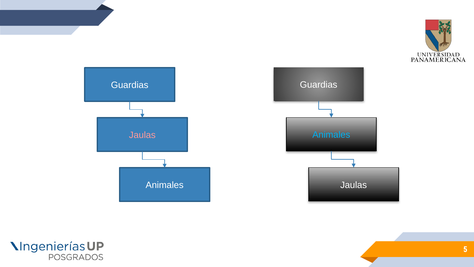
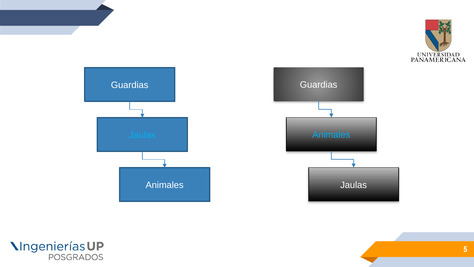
Jaulas at (142, 135) colour: pink -> light blue
